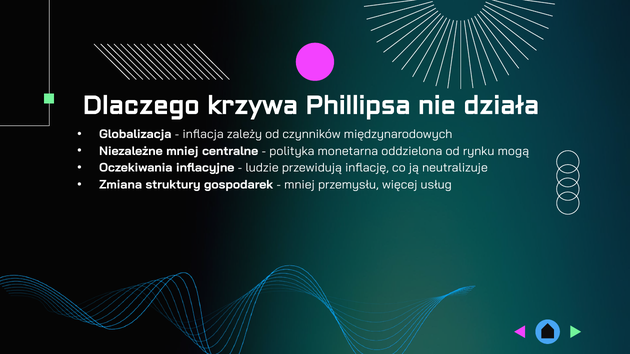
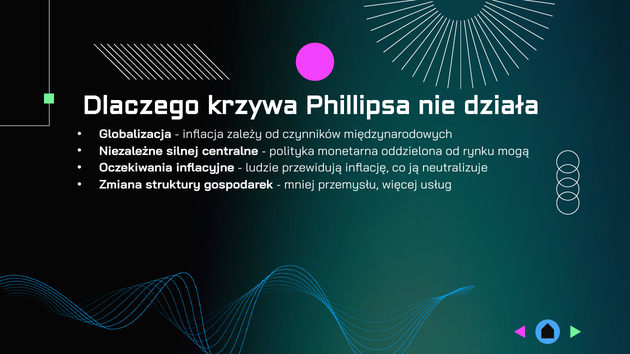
Niezależne mniej: mniej -> silnej
